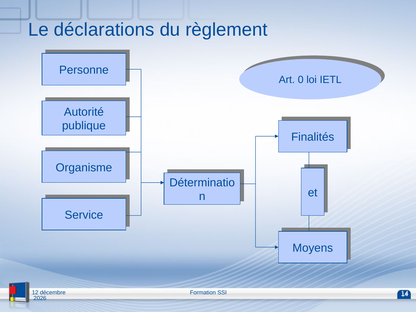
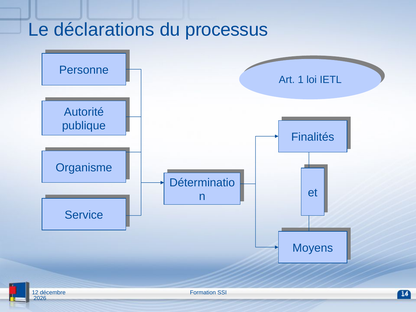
règlement: règlement -> processus
0: 0 -> 1
